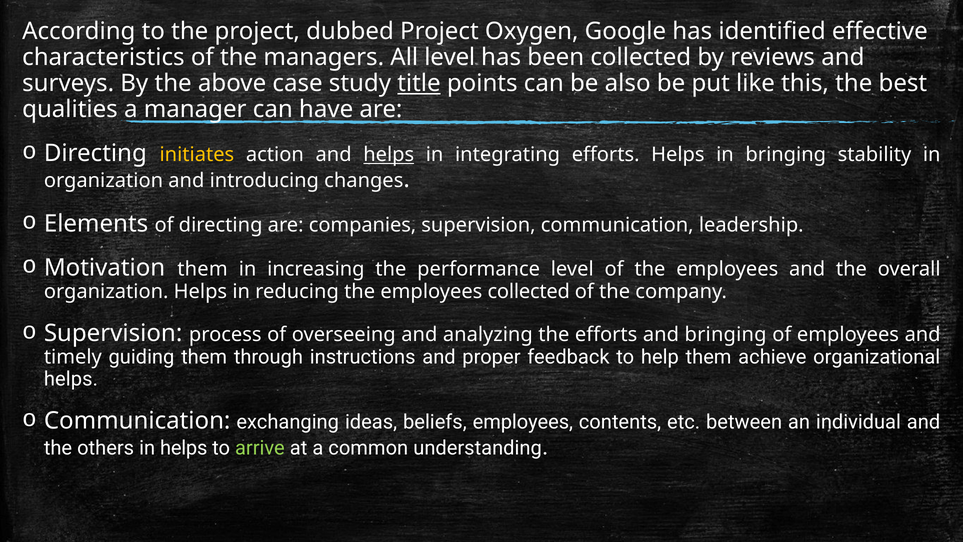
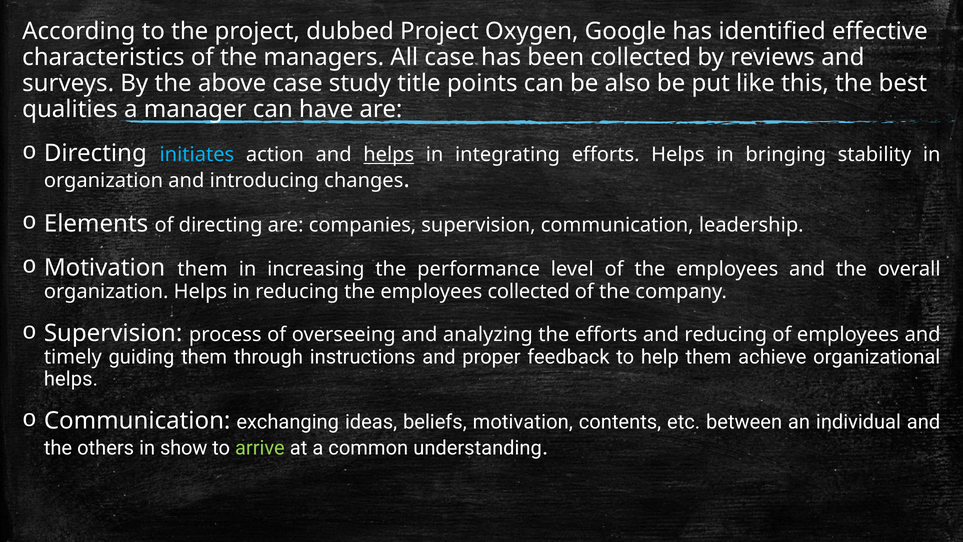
All level: level -> case
title underline: present -> none
initiates colour: yellow -> light blue
and bringing: bringing -> reducing
beliefs employees: employees -> motivation
in helps: helps -> show
